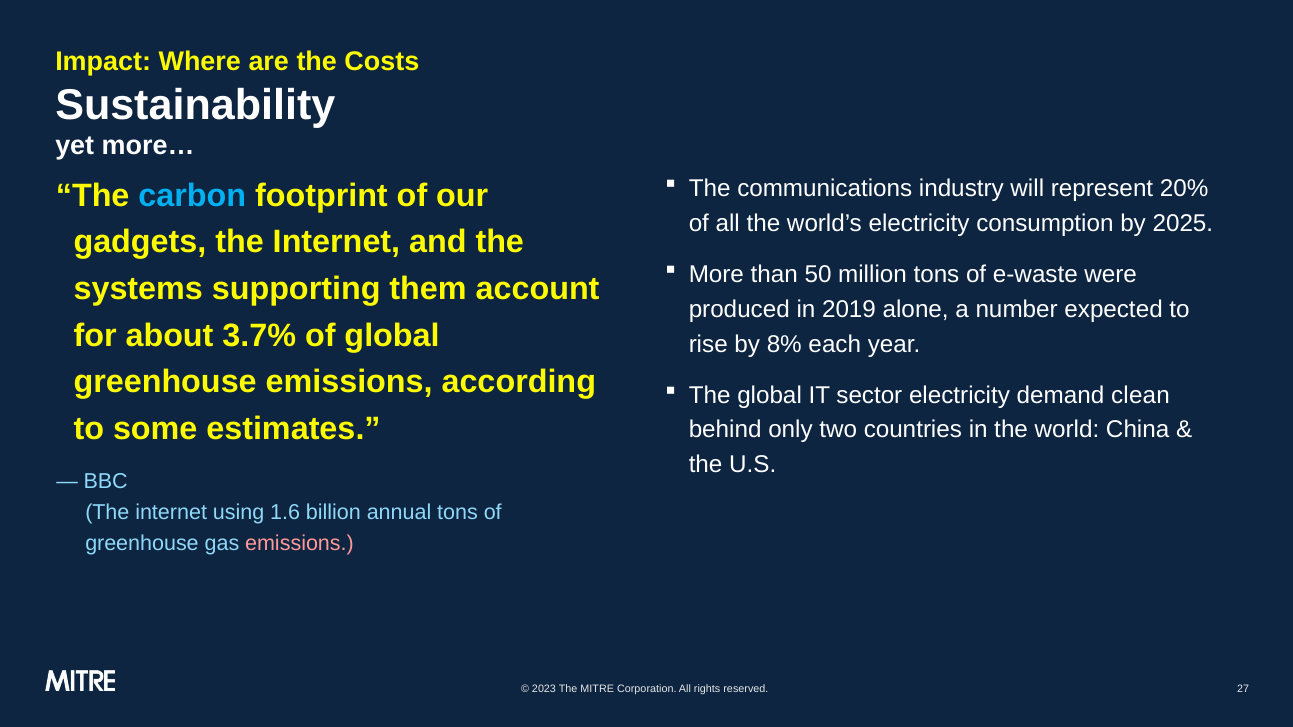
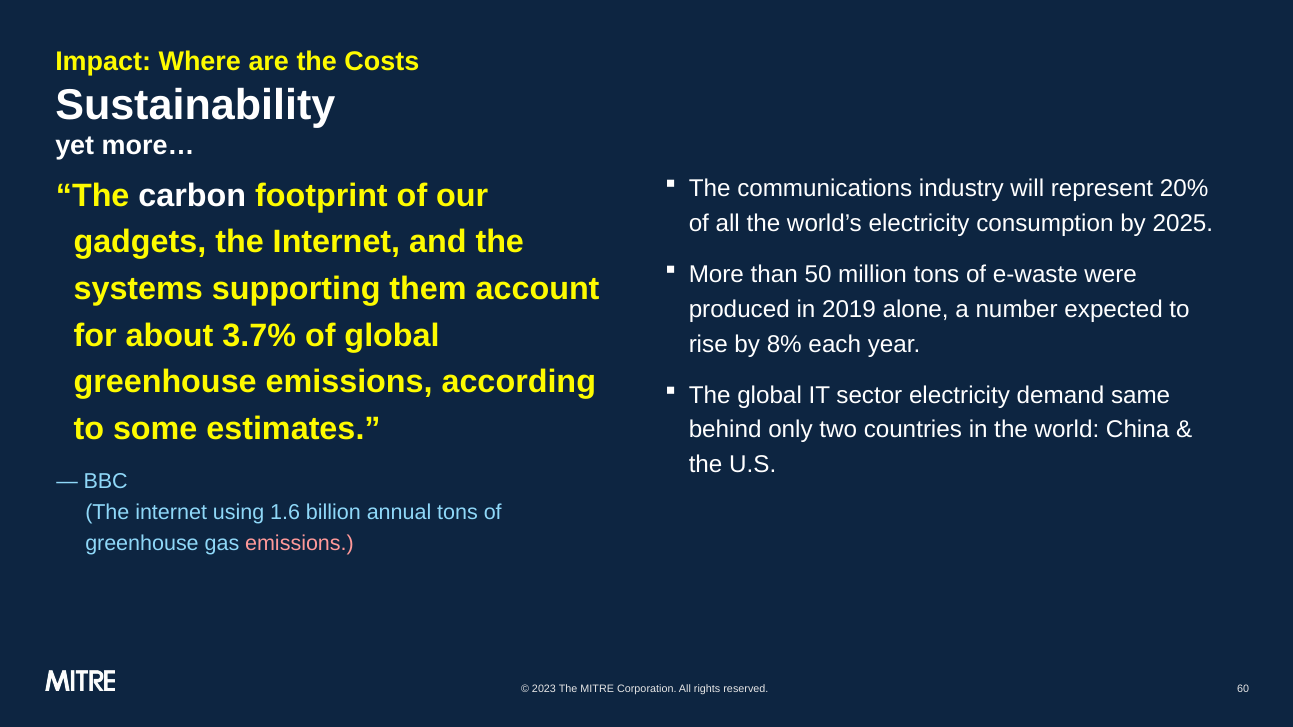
carbon colour: light blue -> white
clean: clean -> same
27: 27 -> 60
